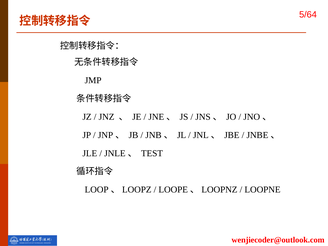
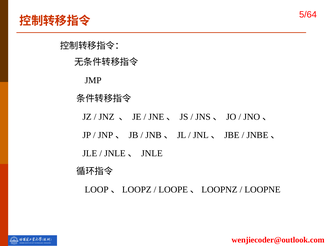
TEST: TEST -> JNLE
